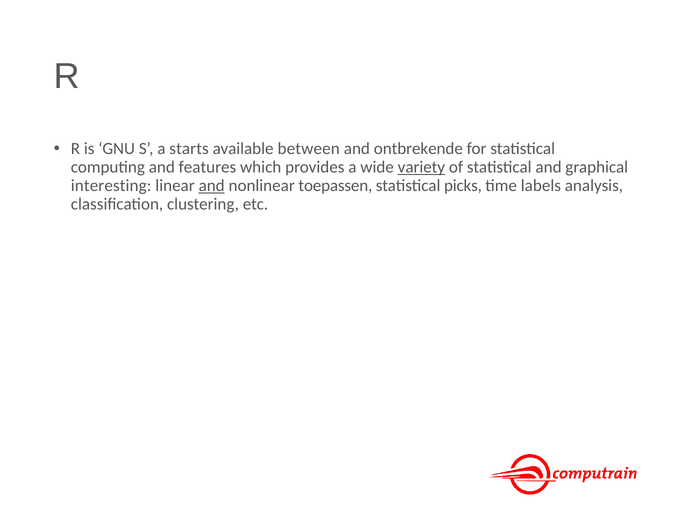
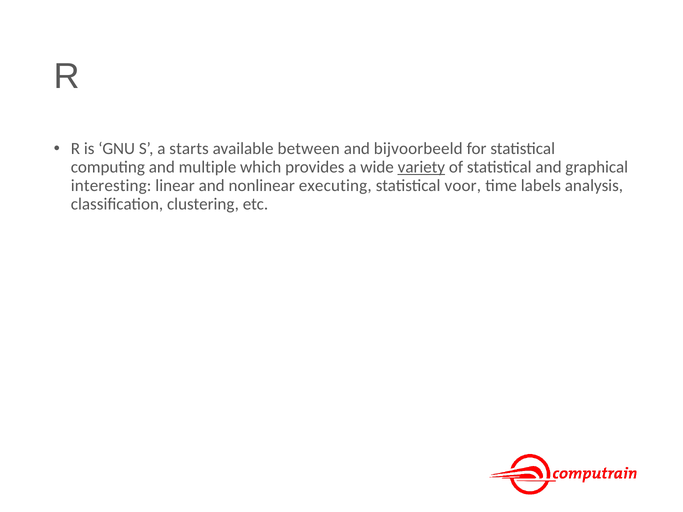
ontbrekende: ontbrekende -> bijvoorbeeld
features: features -> multiple
and at (212, 186) underline: present -> none
toepassen: toepassen -> executing
picks: picks -> voor
